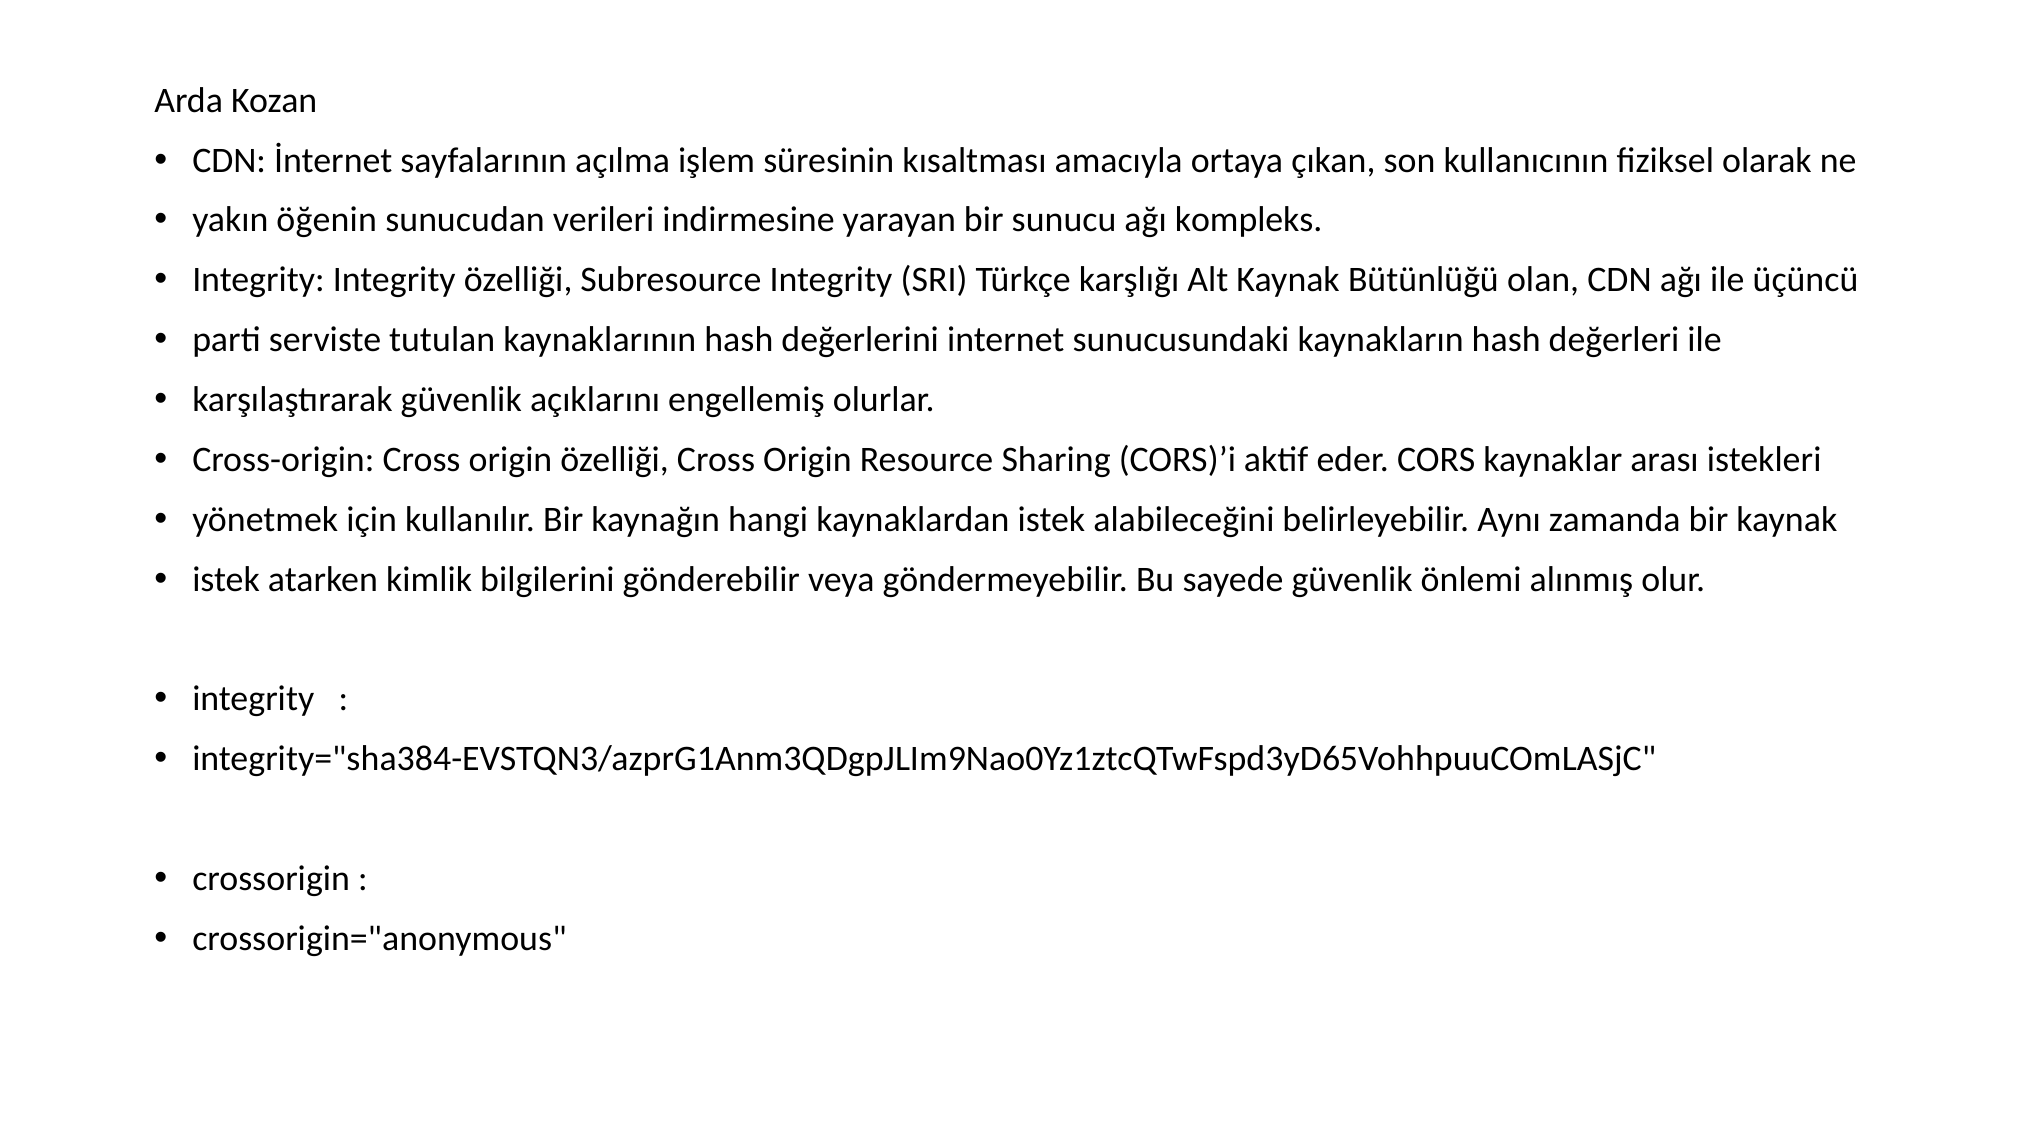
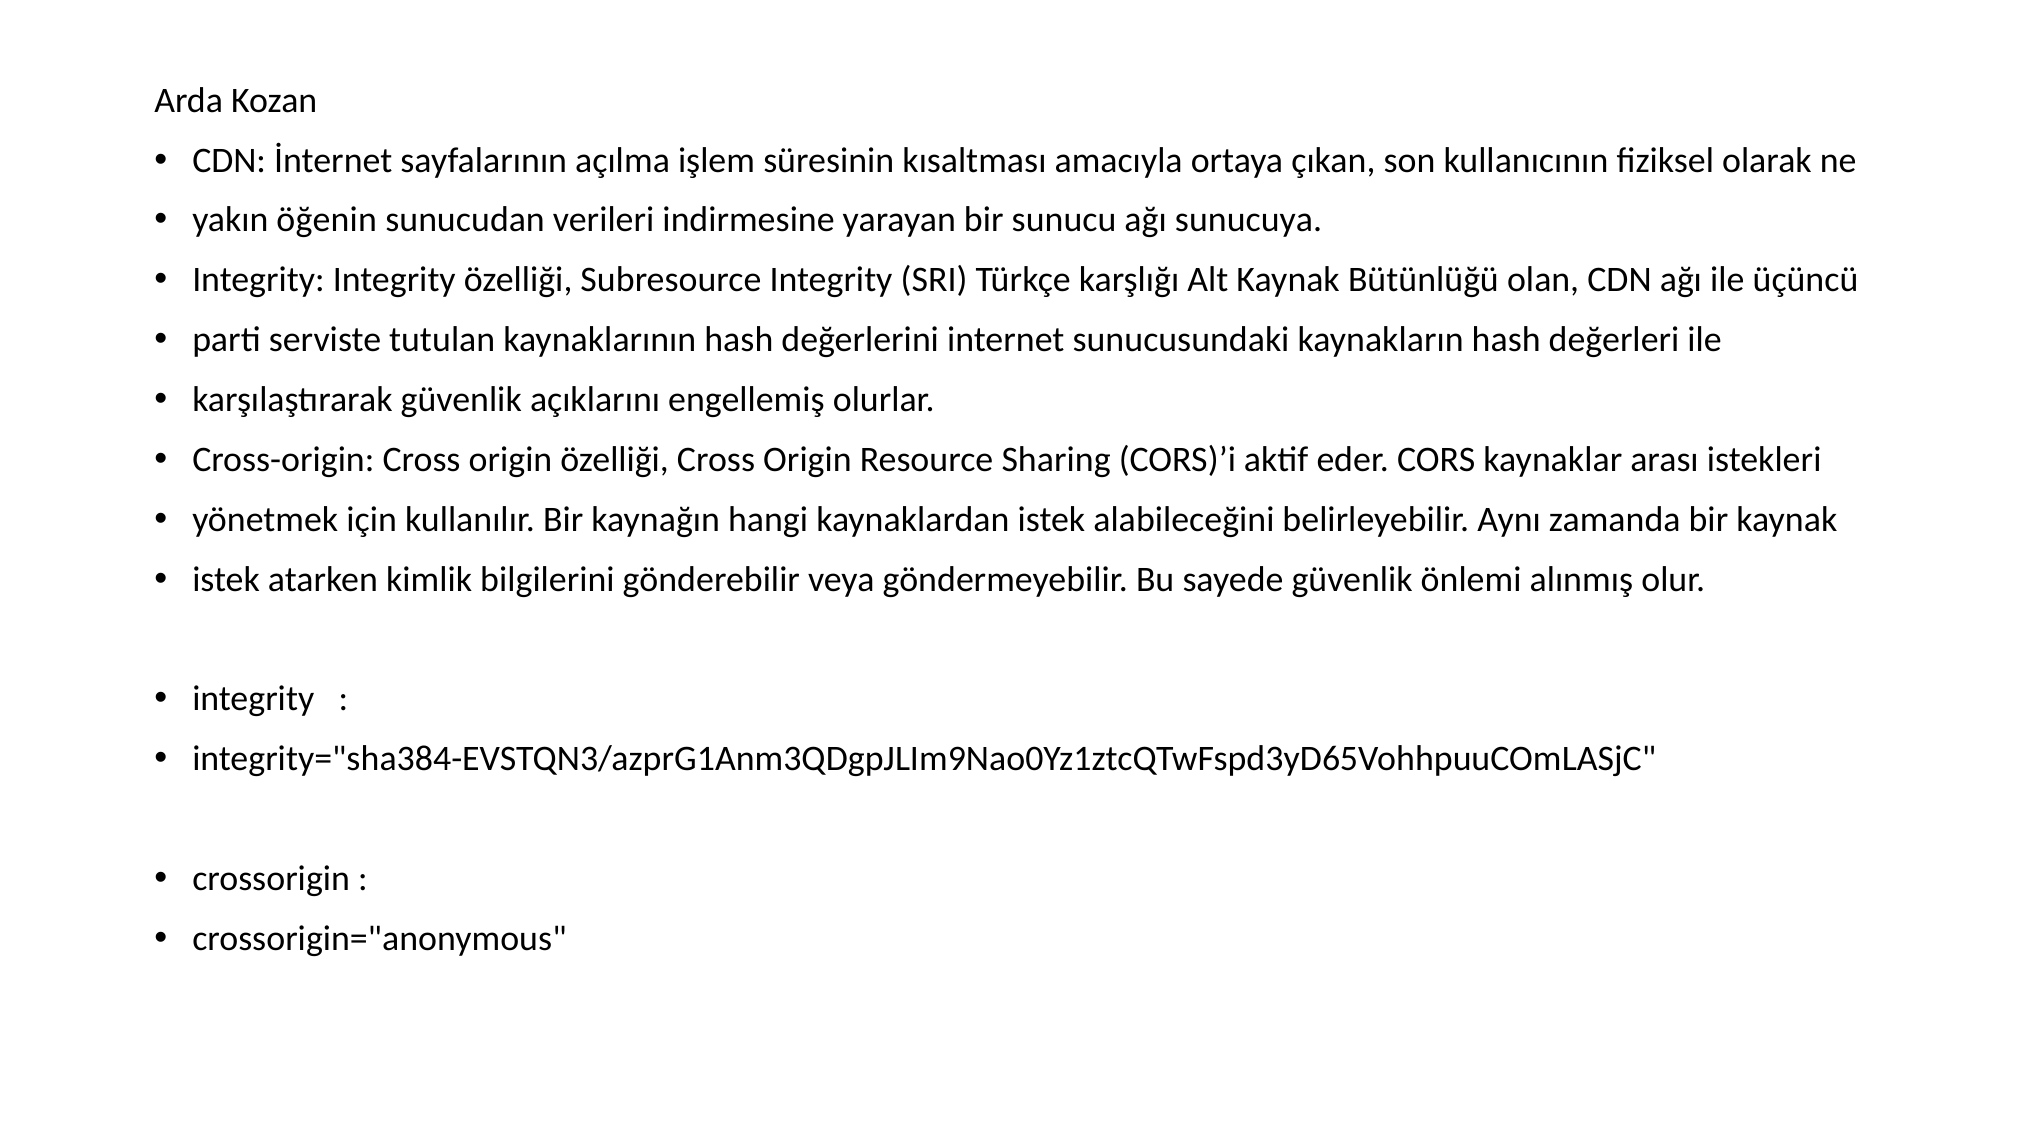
kompleks: kompleks -> sunucuya
